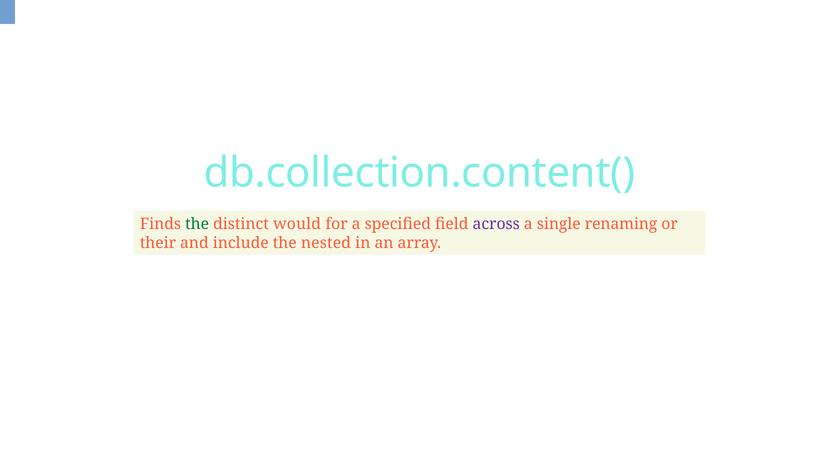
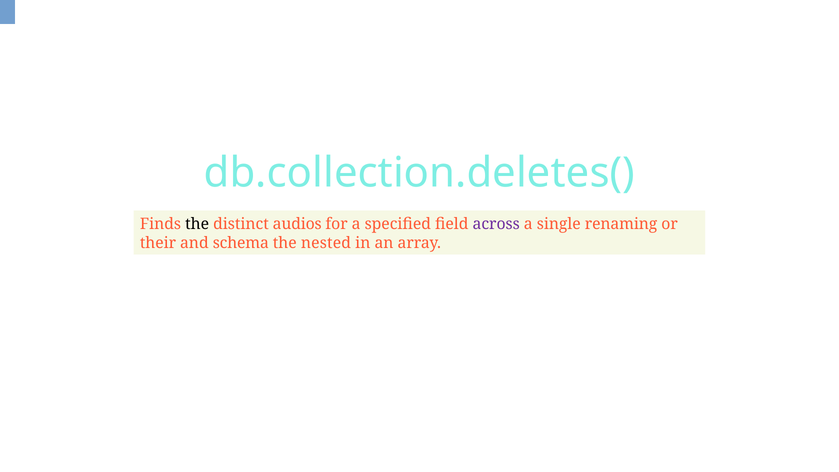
db.collection.content(: db.collection.content( -> db.collection.deletes(
the at (197, 224) colour: green -> black
would: would -> audios
include: include -> schema
